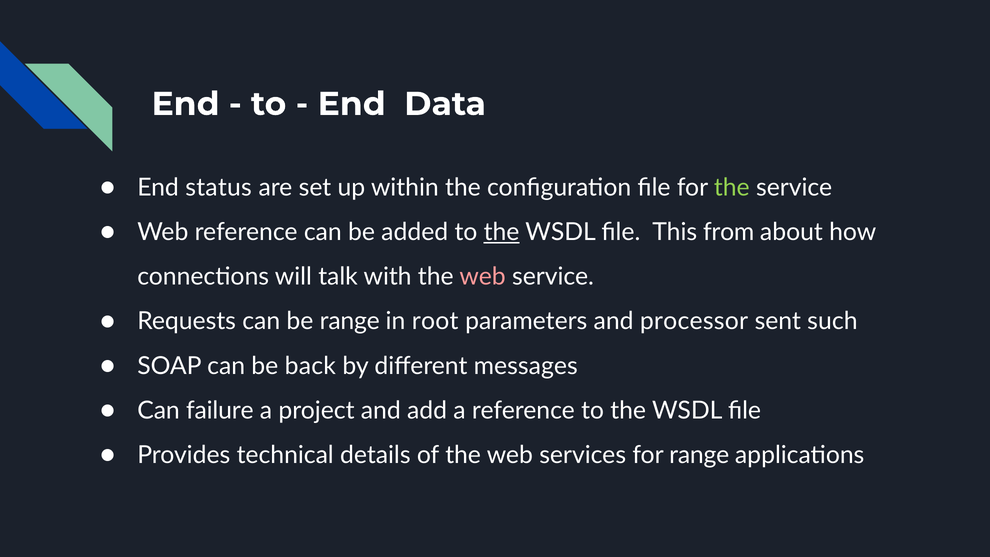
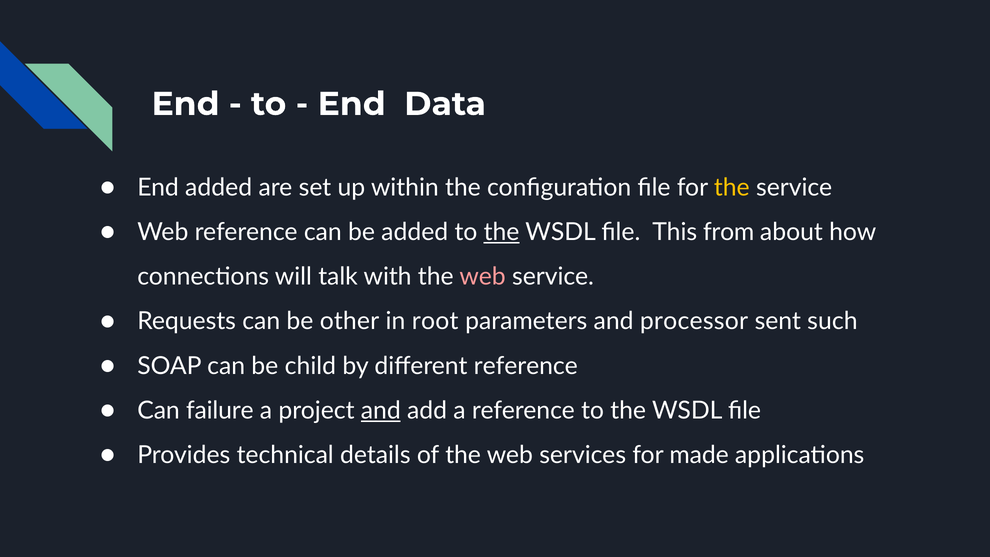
End status: status -> added
the at (732, 188) colour: light green -> yellow
be range: range -> other
back: back -> child
different messages: messages -> reference
and at (381, 410) underline: none -> present
for range: range -> made
